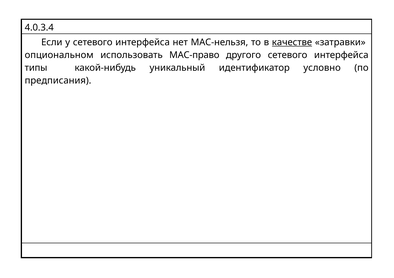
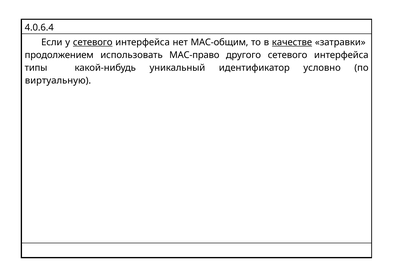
4.0.3.4: 4.0.3.4 -> 4.0.6.4
сетевого at (93, 42) underline: none -> present
MAC-нельзя: MAC-нельзя -> MAC-общим
опциональном: опциональном -> продолжением
предписания: предписания -> виртуальную
